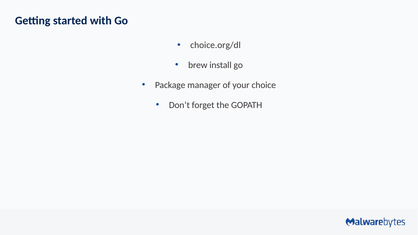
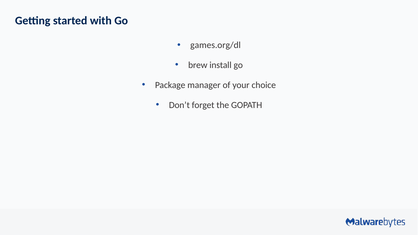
choice.org/dl: choice.org/dl -> games.org/dl
